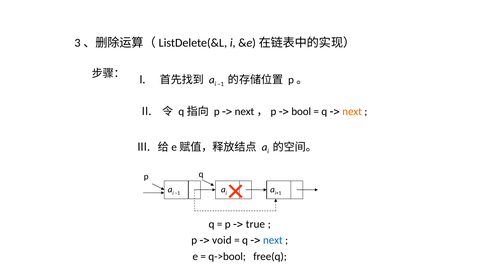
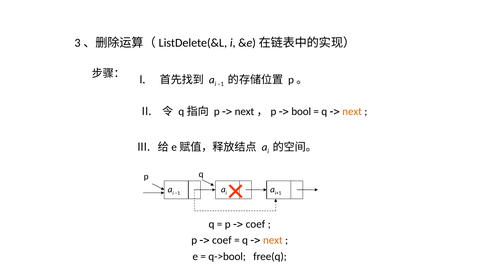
true at (255, 224): true -> coef
void at (222, 240): void -> coef
next at (273, 240) colour: blue -> orange
